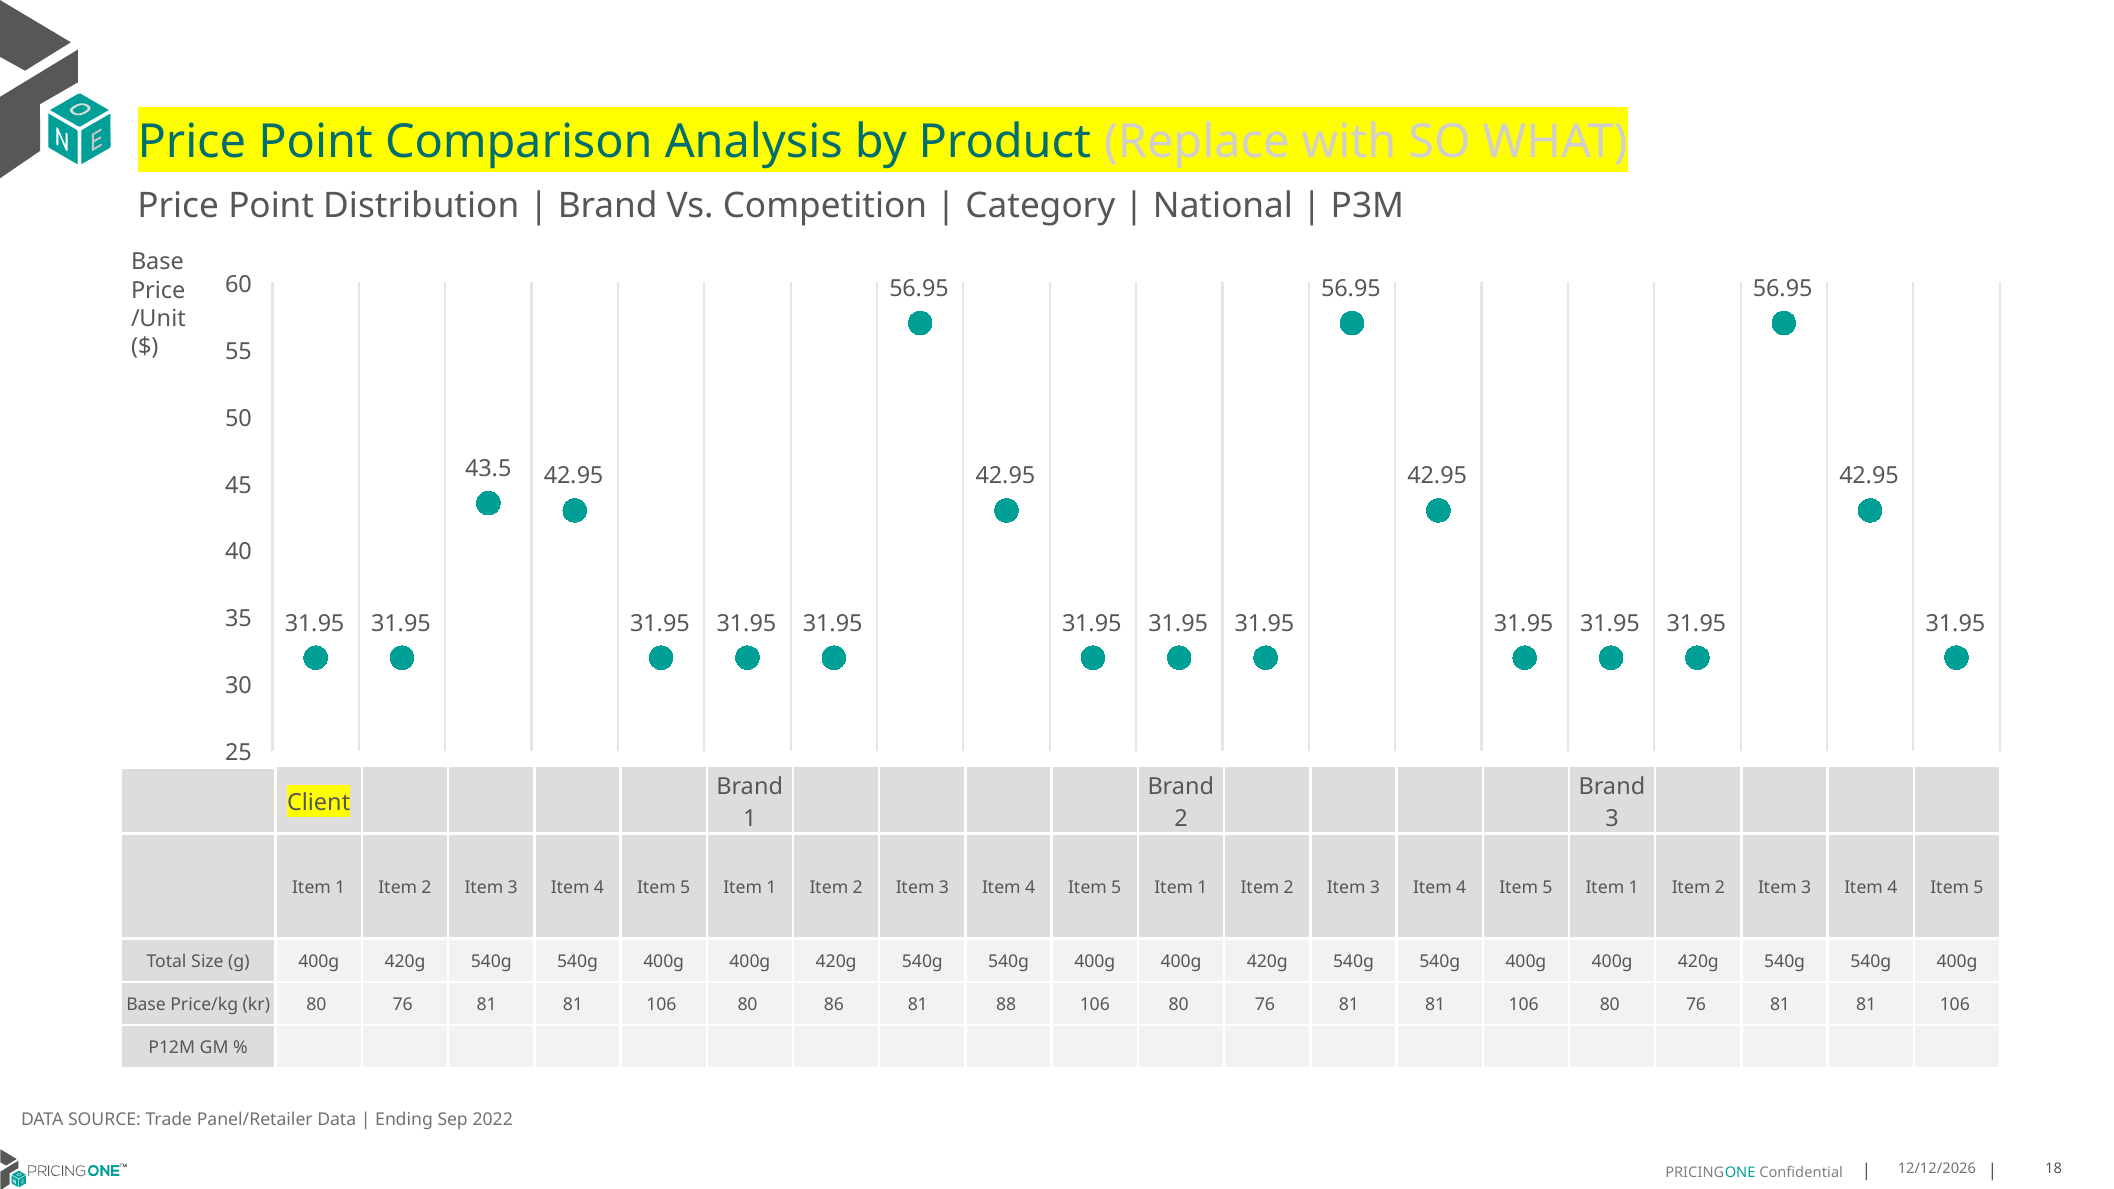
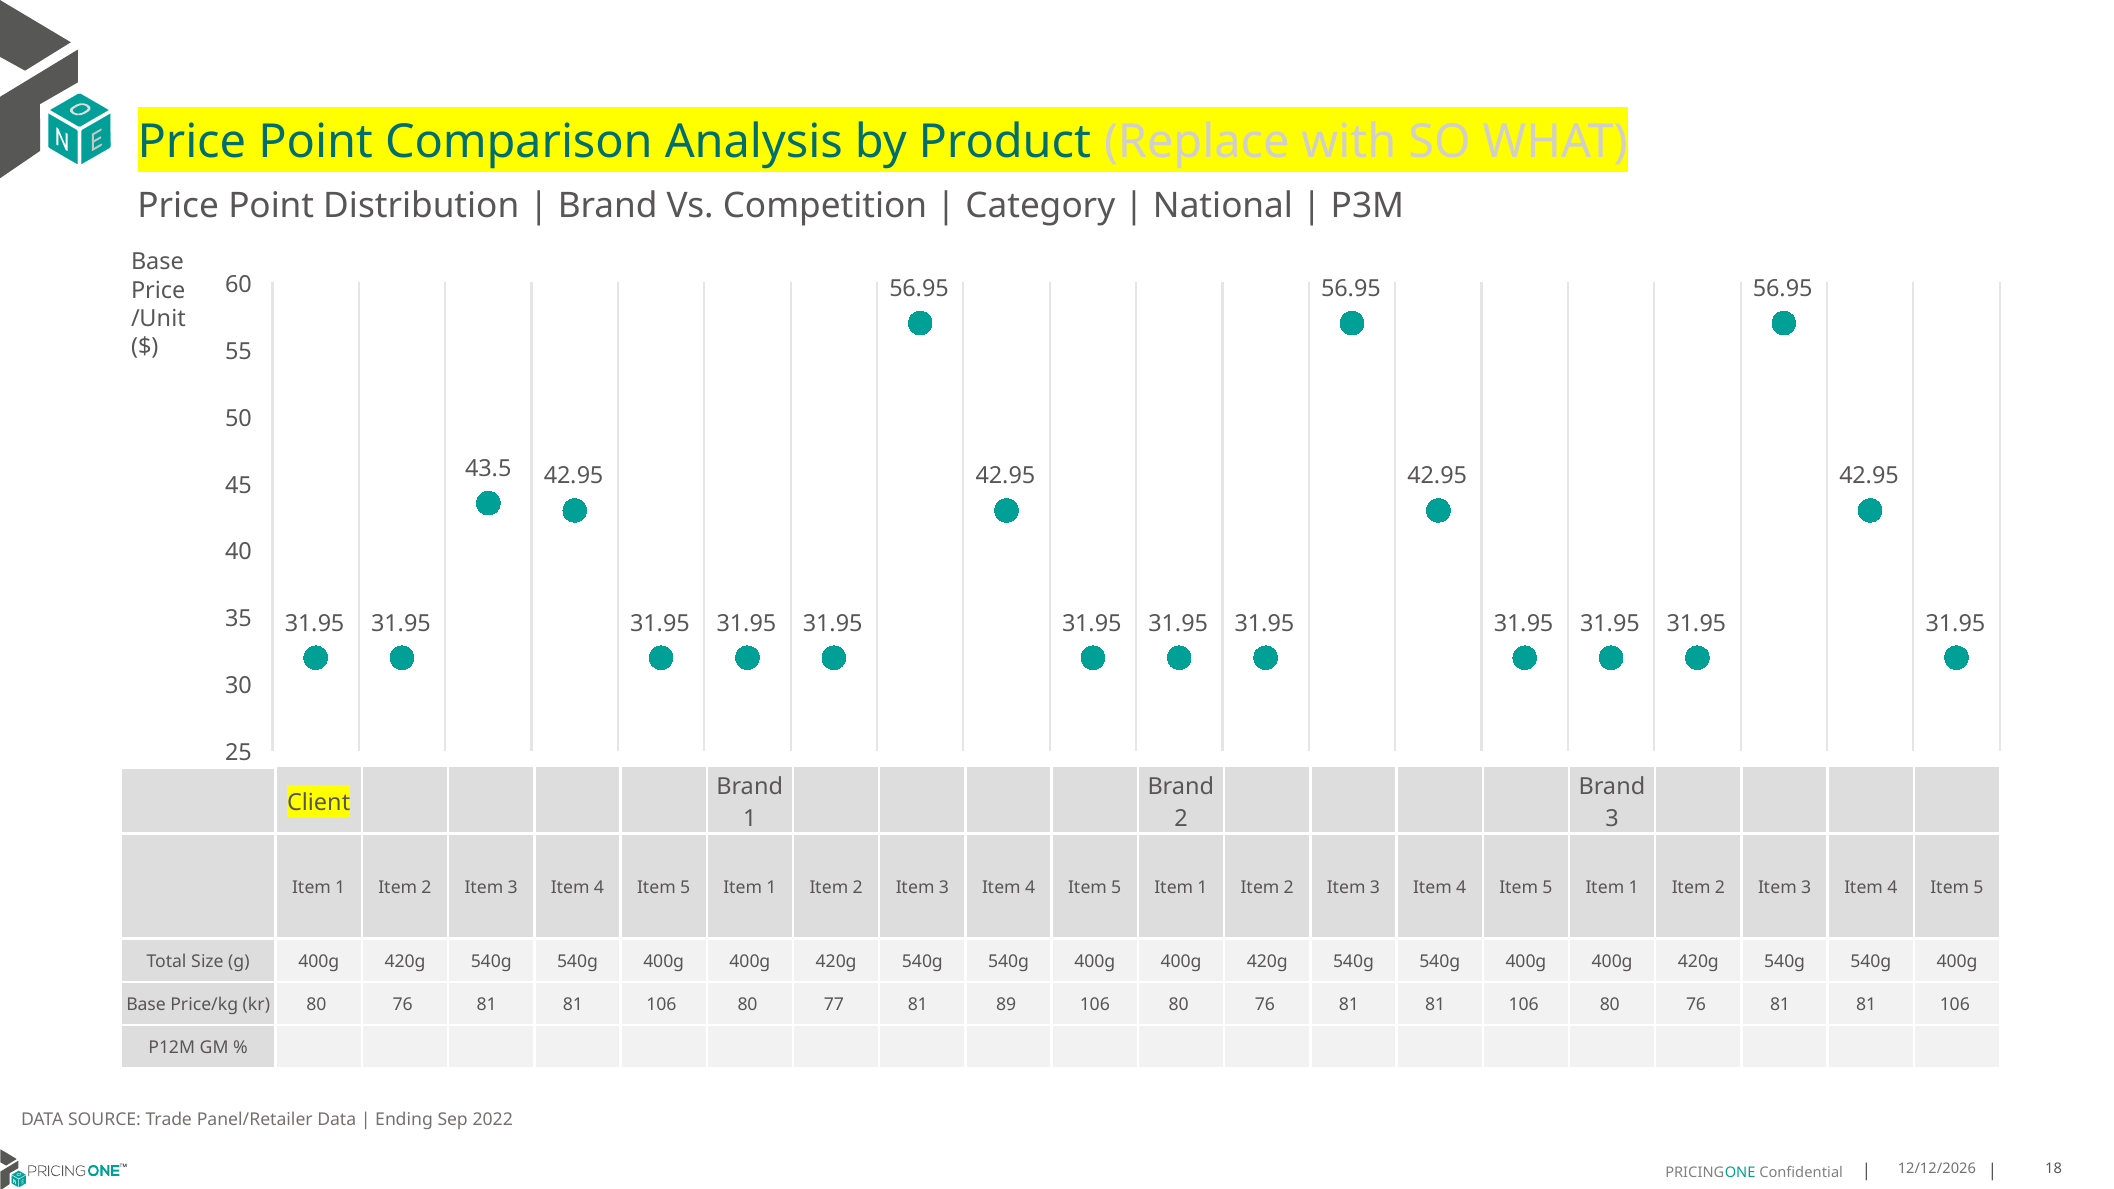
86: 86 -> 77
88: 88 -> 89
